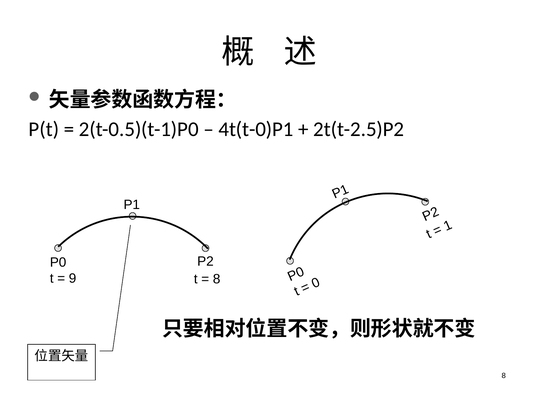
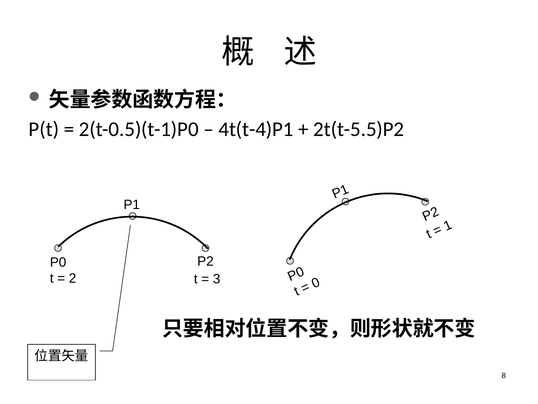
4t(t-0)P1: 4t(t-0)P1 -> 4t(t-4)P1
2t(t-2.5)P2: 2t(t-2.5)P2 -> 2t(t-5.5)P2
9 at (73, 278): 9 -> 2
8 at (217, 279): 8 -> 3
